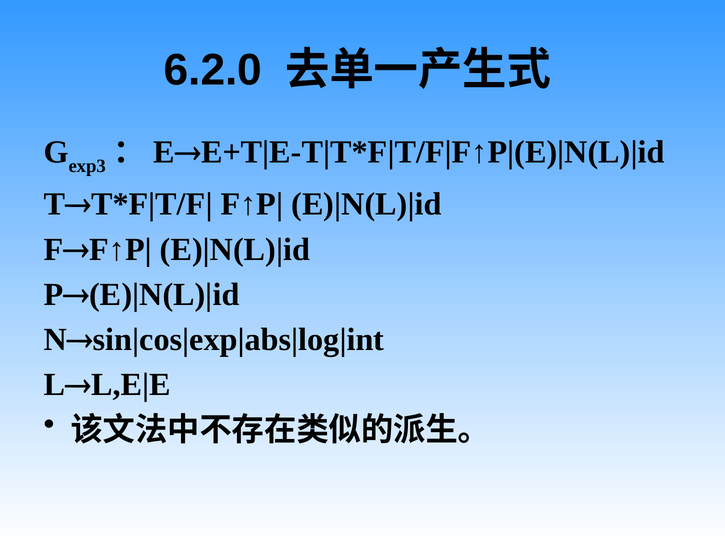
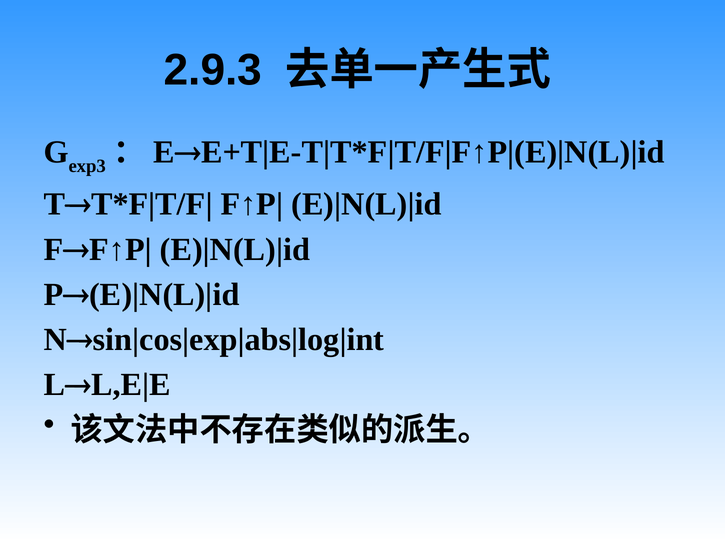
6.2.0: 6.2.0 -> 2.9.3
